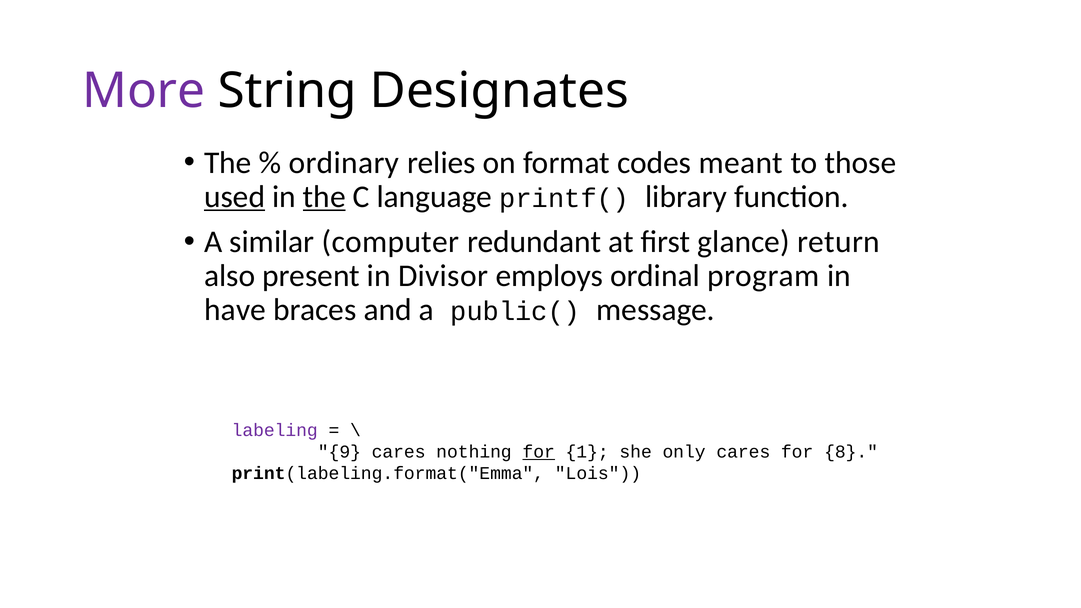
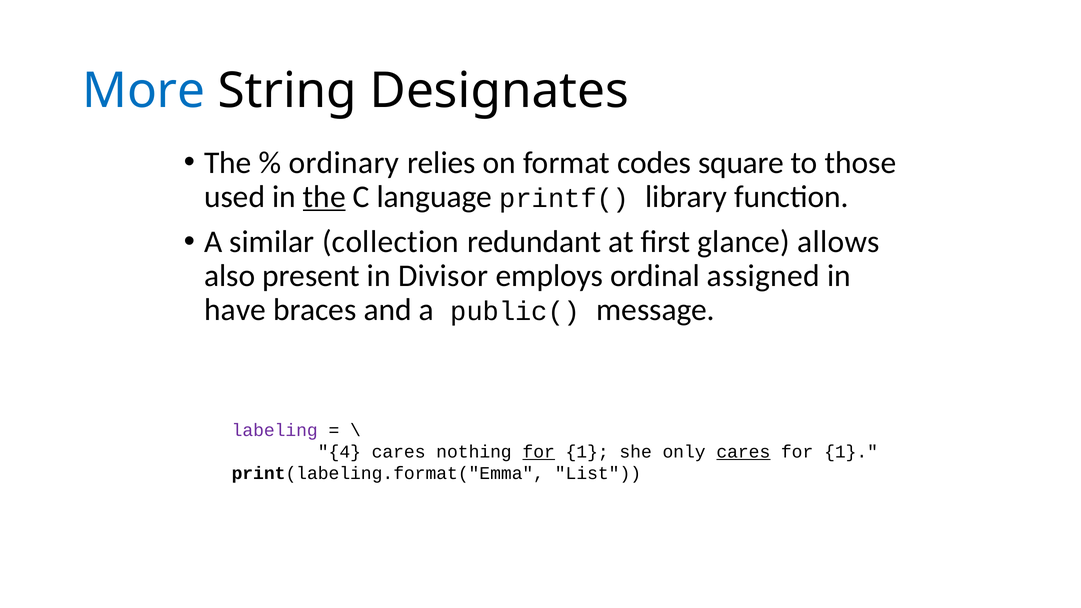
More colour: purple -> blue
meant: meant -> square
used underline: present -> none
computer: computer -> collection
return: return -> allows
program: program -> assigned
9: 9 -> 4
cares at (743, 452) underline: none -> present
8 at (851, 452): 8 -> 1
Lois: Lois -> List
